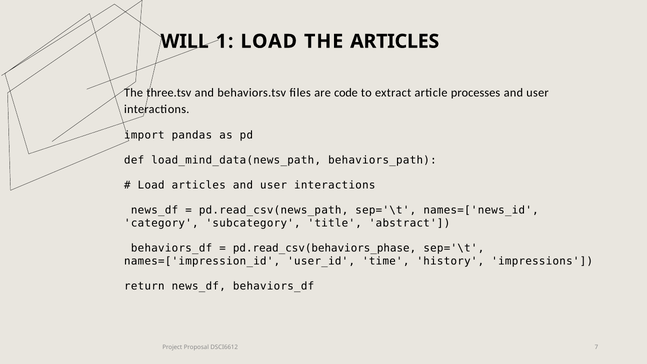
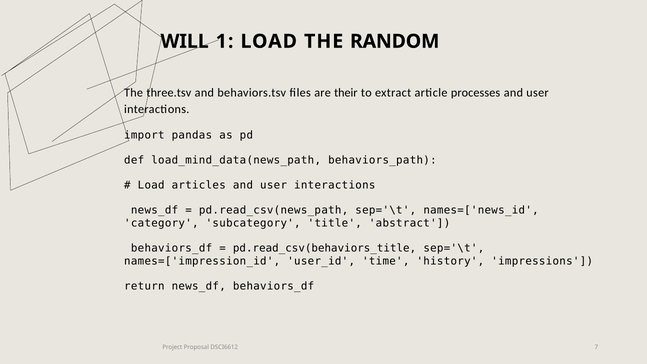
THE ARTICLES: ARTICLES -> RANDOM
code: code -> their
pd.read_csv(behaviors_phase: pd.read_csv(behaviors_phase -> pd.read_csv(behaviors_title
